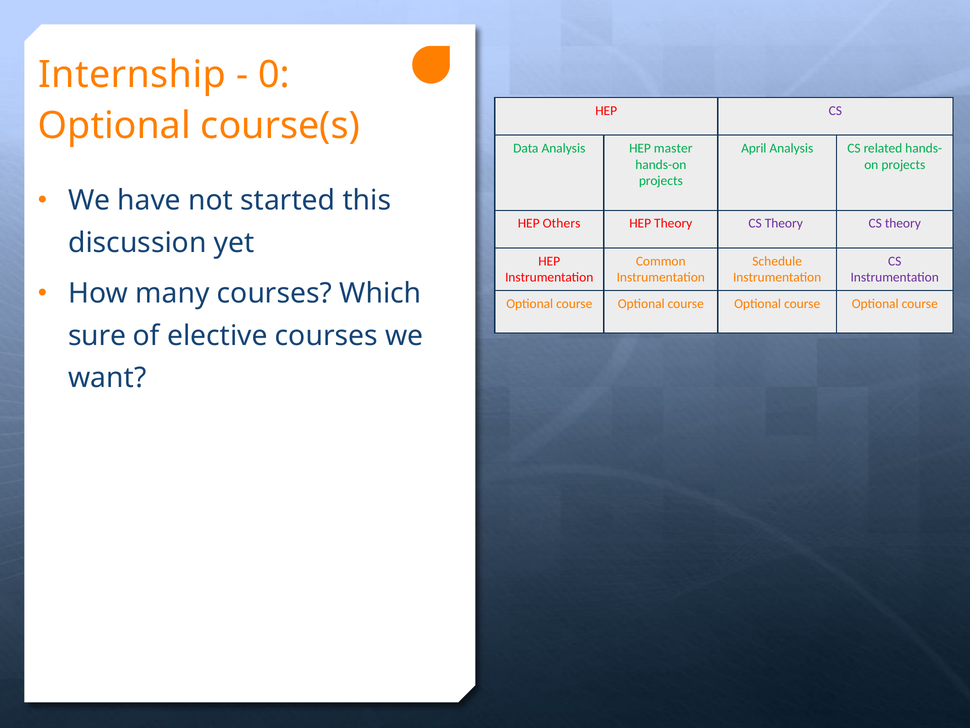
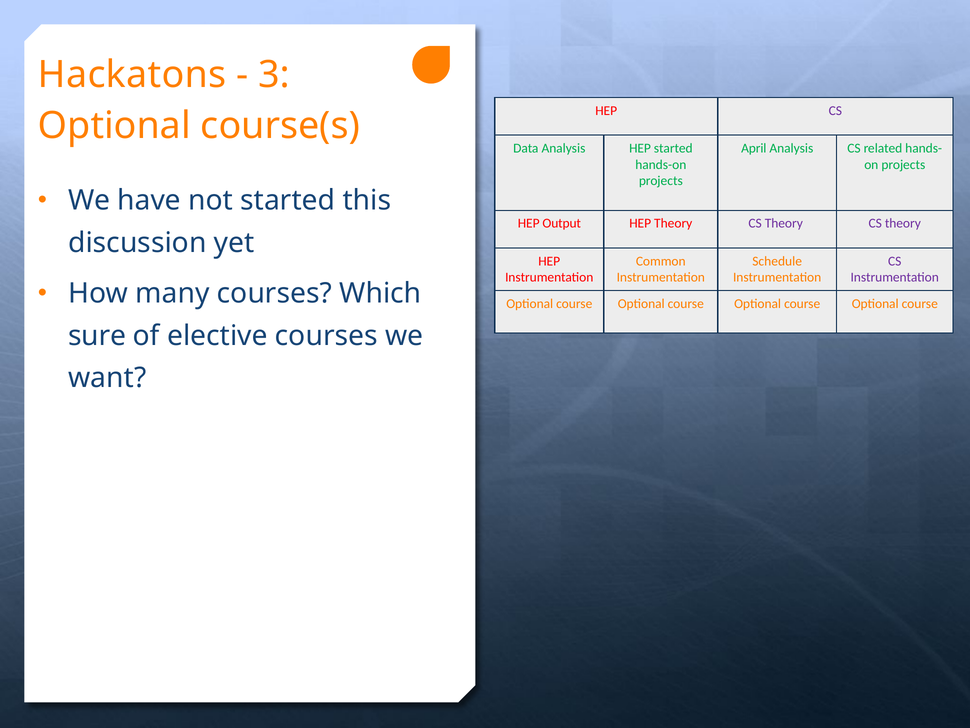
Internship: Internship -> Hackatons
0: 0 -> 3
HEP master: master -> started
Others: Others -> Output
